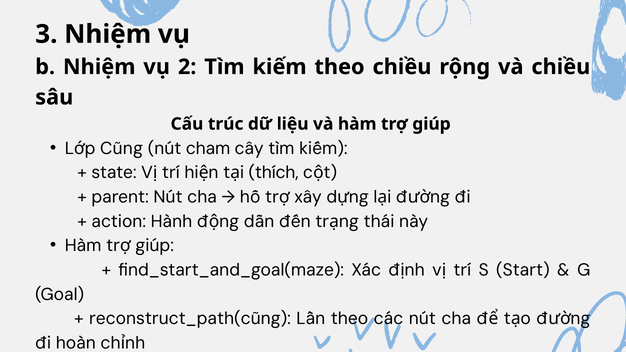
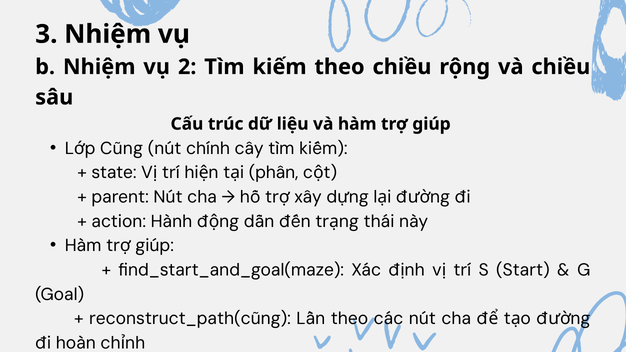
cham: cham -> chính
thích: thích -> phân
